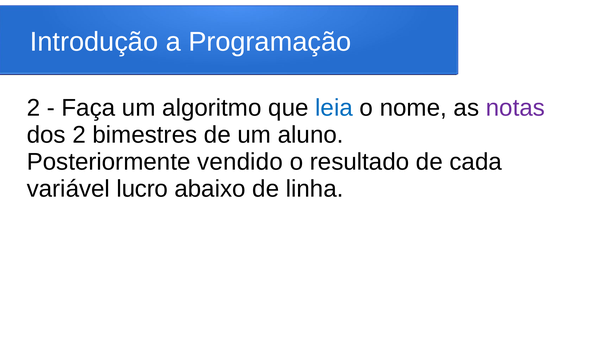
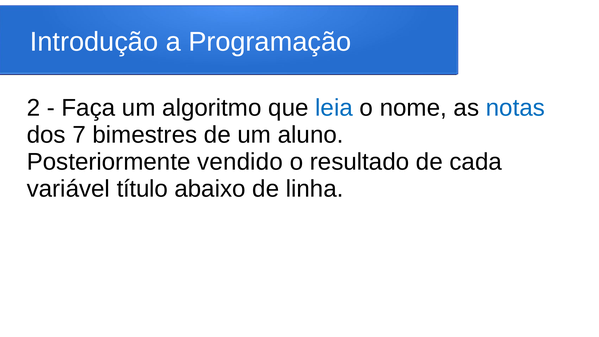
notas colour: purple -> blue
dos 2: 2 -> 7
lucro: lucro -> título
